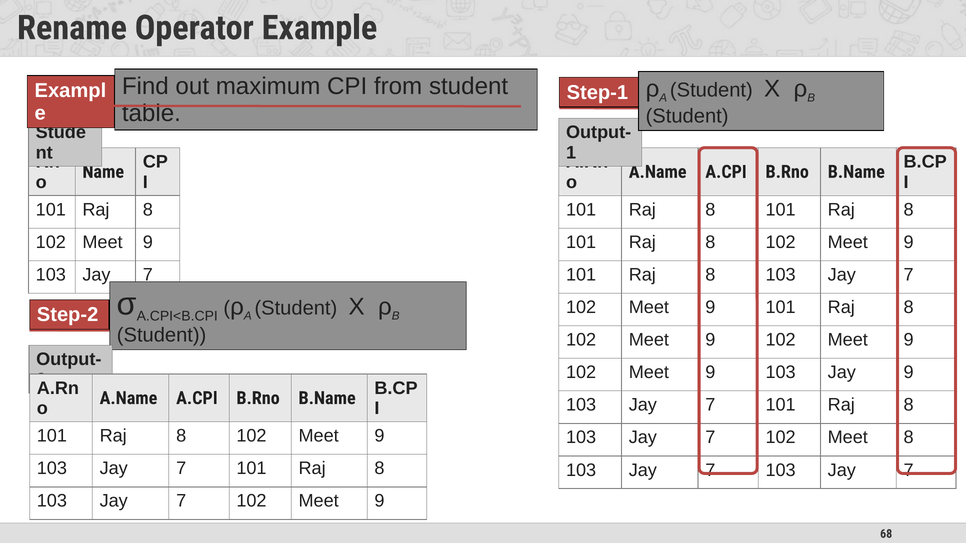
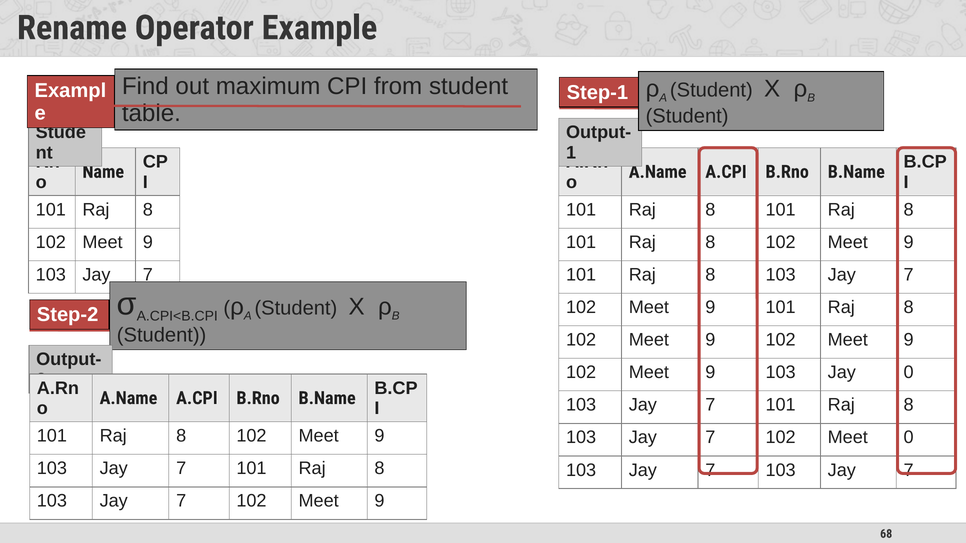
Jay 9: 9 -> 0
Meet 8: 8 -> 0
